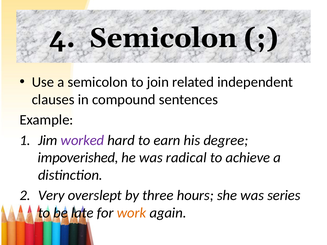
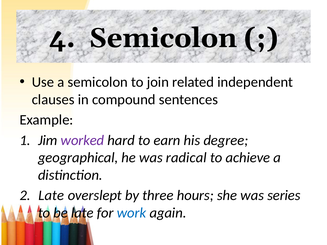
impoverished: impoverished -> geographical
Very at (51, 196): Very -> Late
work colour: orange -> blue
